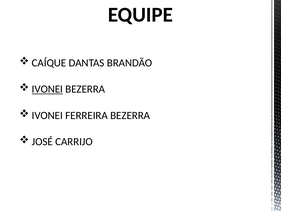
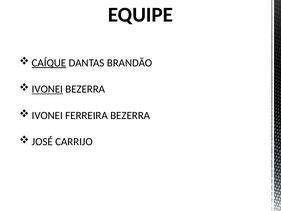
CAÍQUE underline: none -> present
